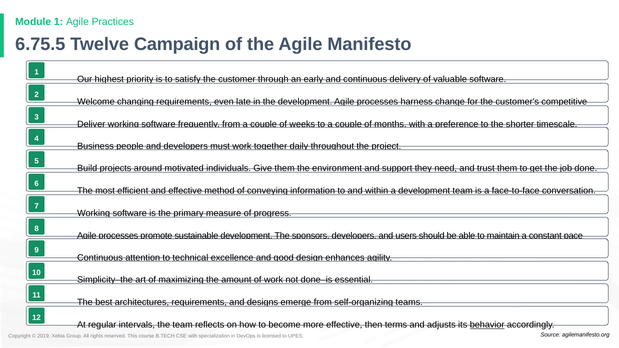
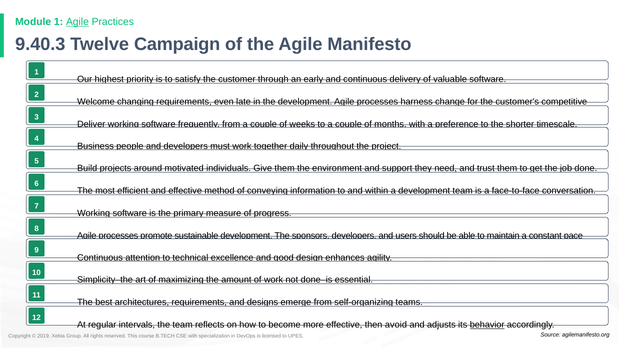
Agile at (77, 22) underline: none -> present
6.75.5: 6.75.5 -> 9.40.3
terms: terms -> avoid
